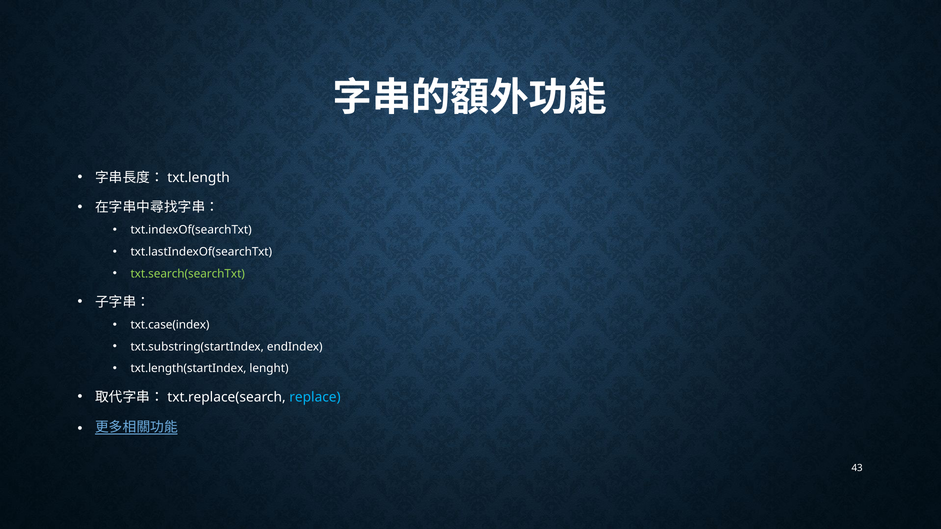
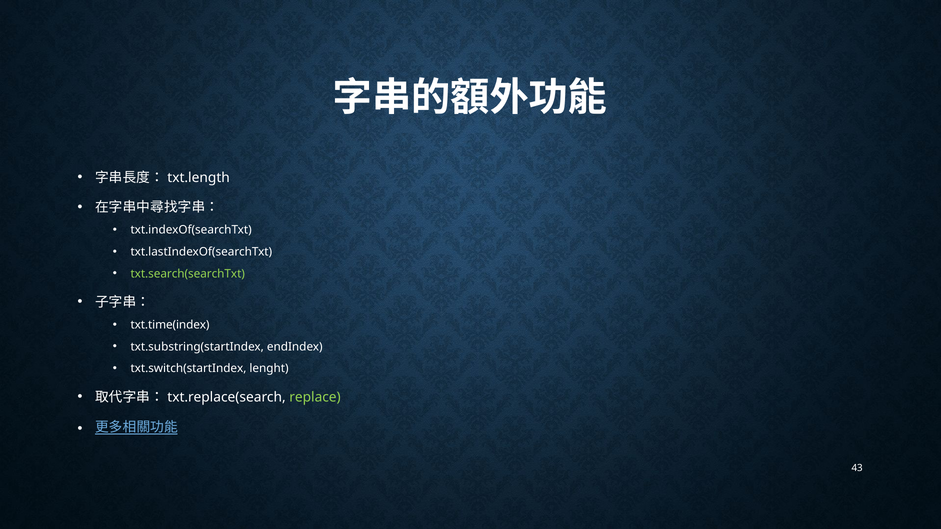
txt.case(index: txt.case(index -> txt.time(index
txt.length(startIndex: txt.length(startIndex -> txt.switch(startIndex
replace colour: light blue -> light green
